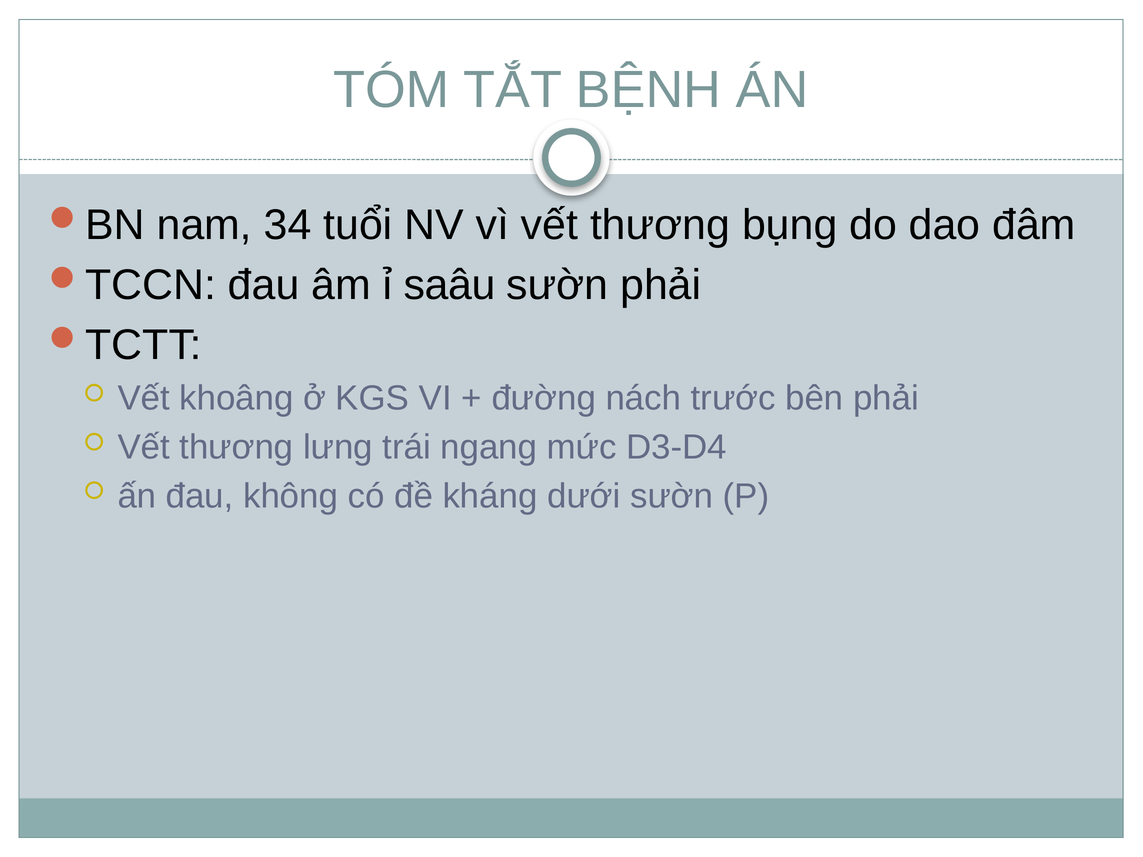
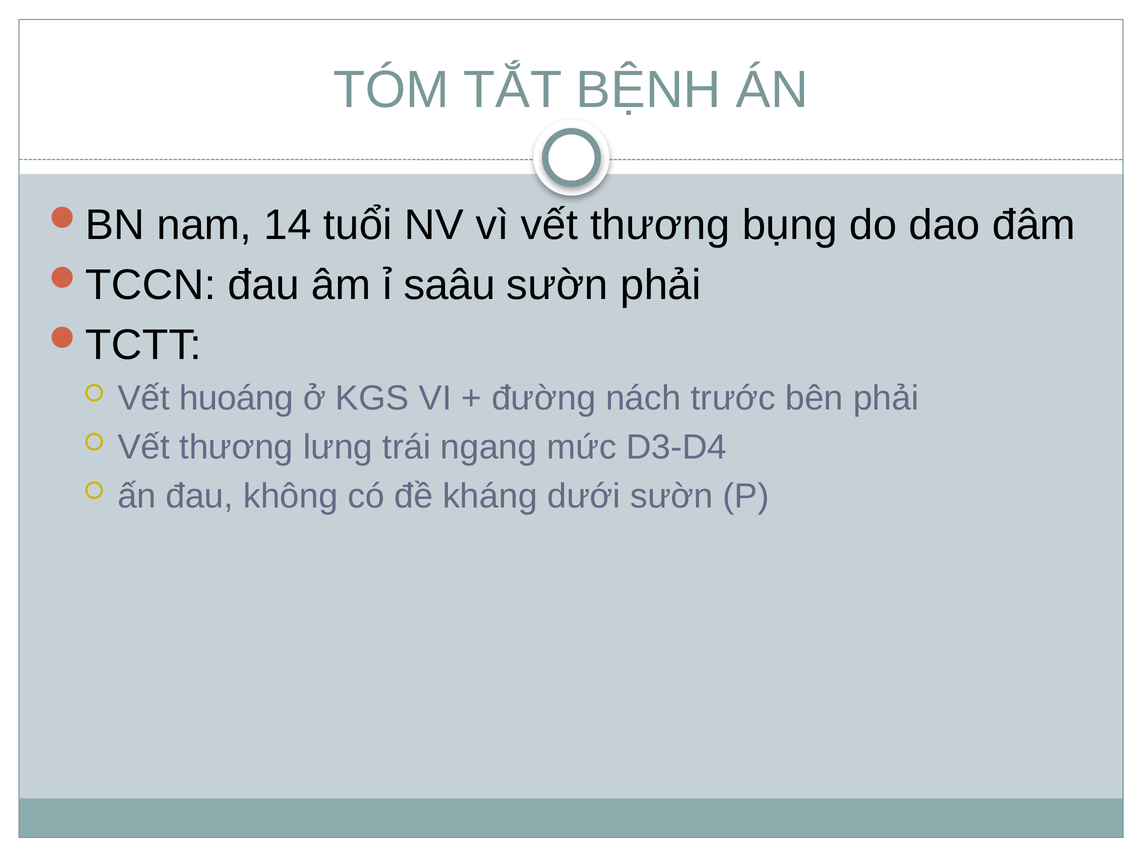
34: 34 -> 14
khoâng: khoâng -> huoáng
